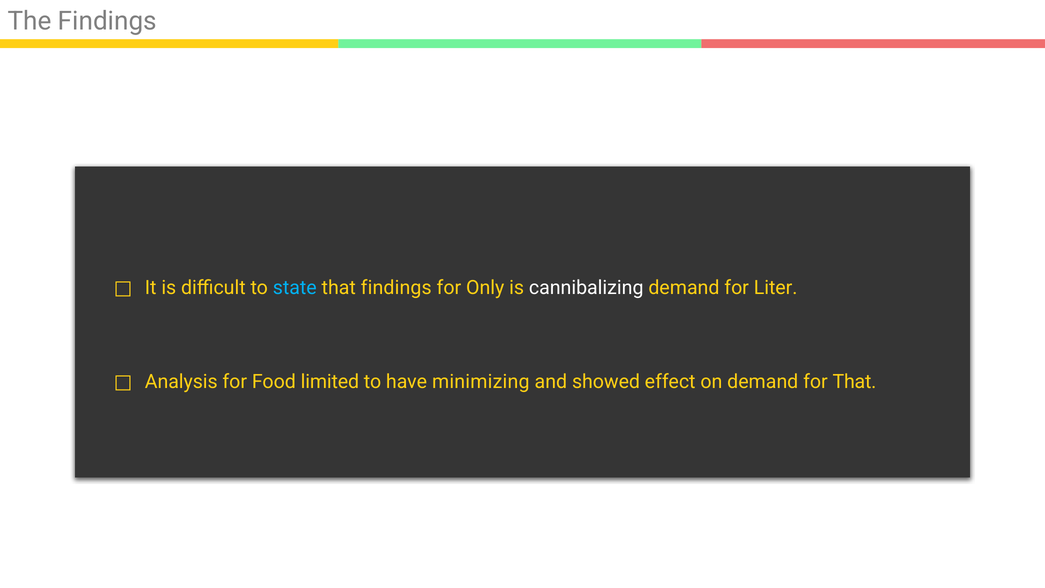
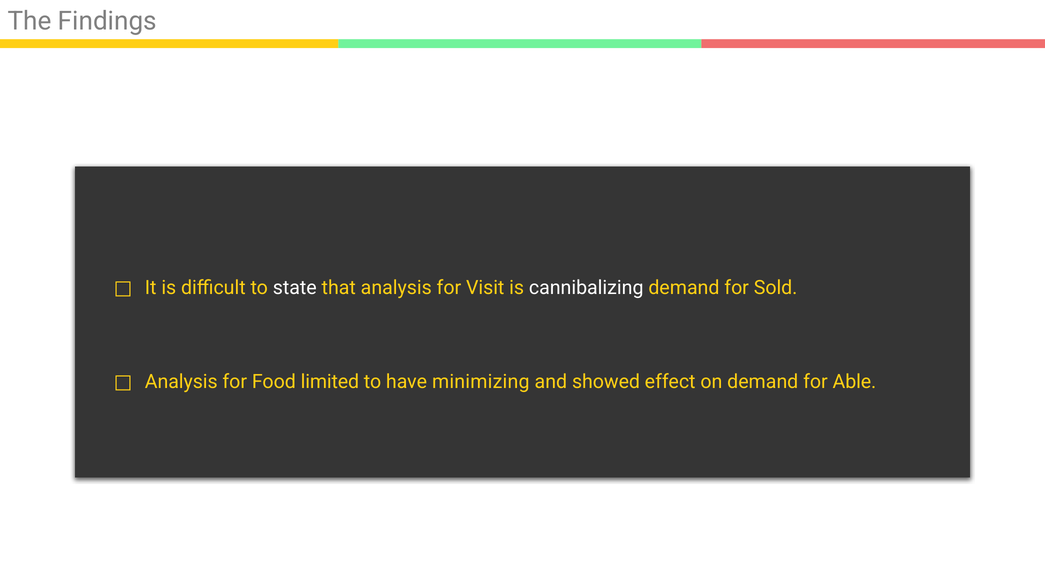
state colour: light blue -> white
that findings: findings -> analysis
Only: Only -> Visit
Liter: Liter -> Sold
for That: That -> Able
